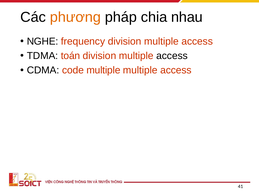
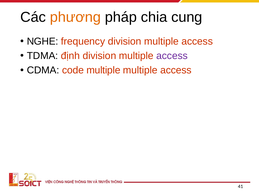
nhau: nhau -> cung
toán: toán -> định
access at (172, 56) colour: black -> purple
